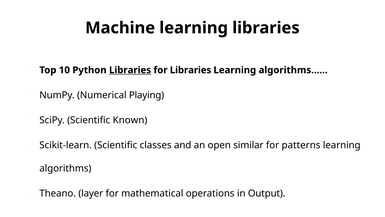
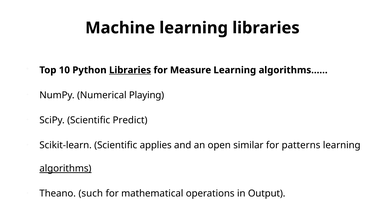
for Libraries: Libraries -> Measure
Known: Known -> Predict
classes: classes -> applies
algorithms underline: none -> present
layer: layer -> such
